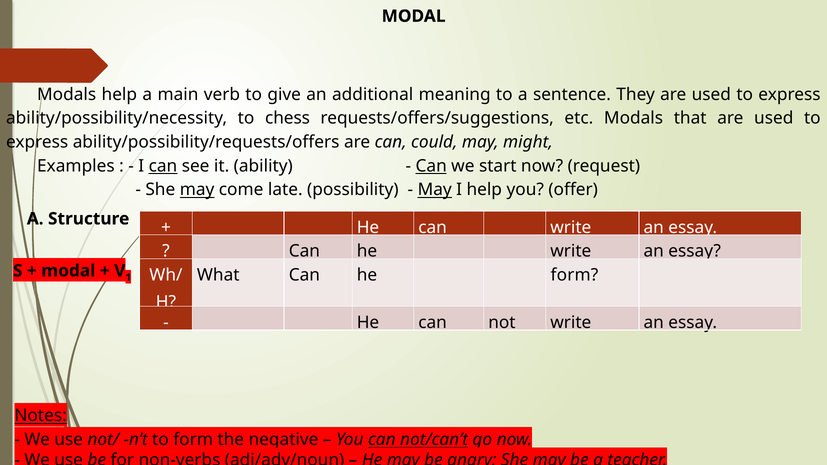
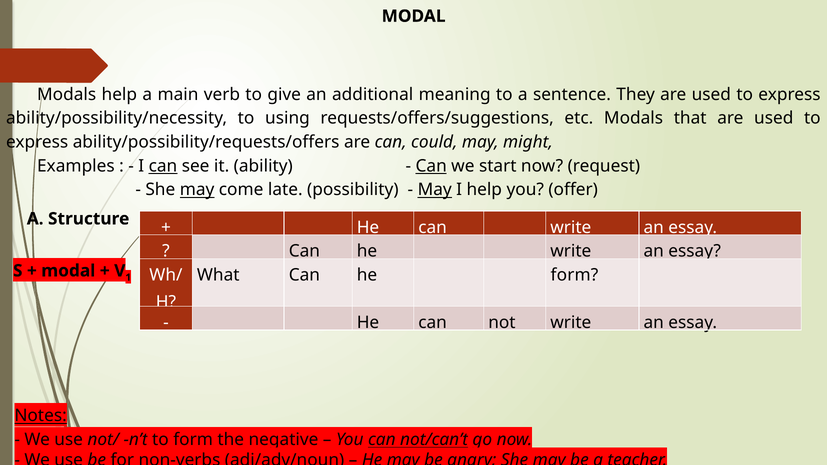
chess: chess -> using
